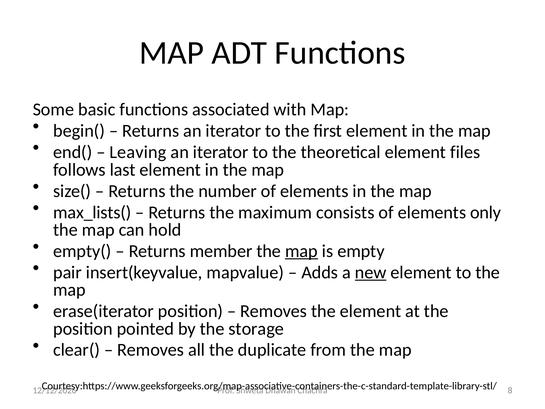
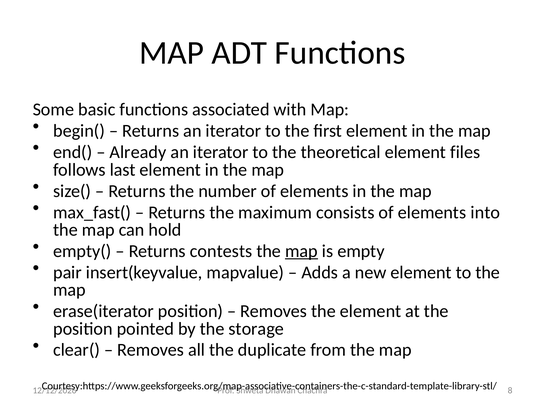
Leaving: Leaving -> Already
max_lists(: max_lists( -> max_fast(
only: only -> into
member: member -> contests
new underline: present -> none
